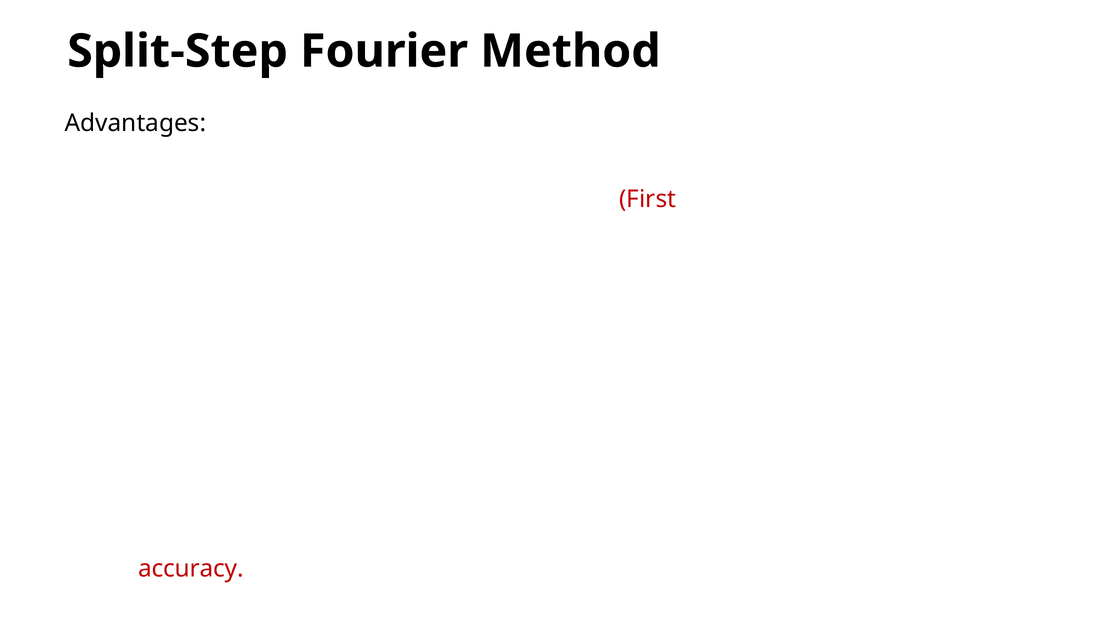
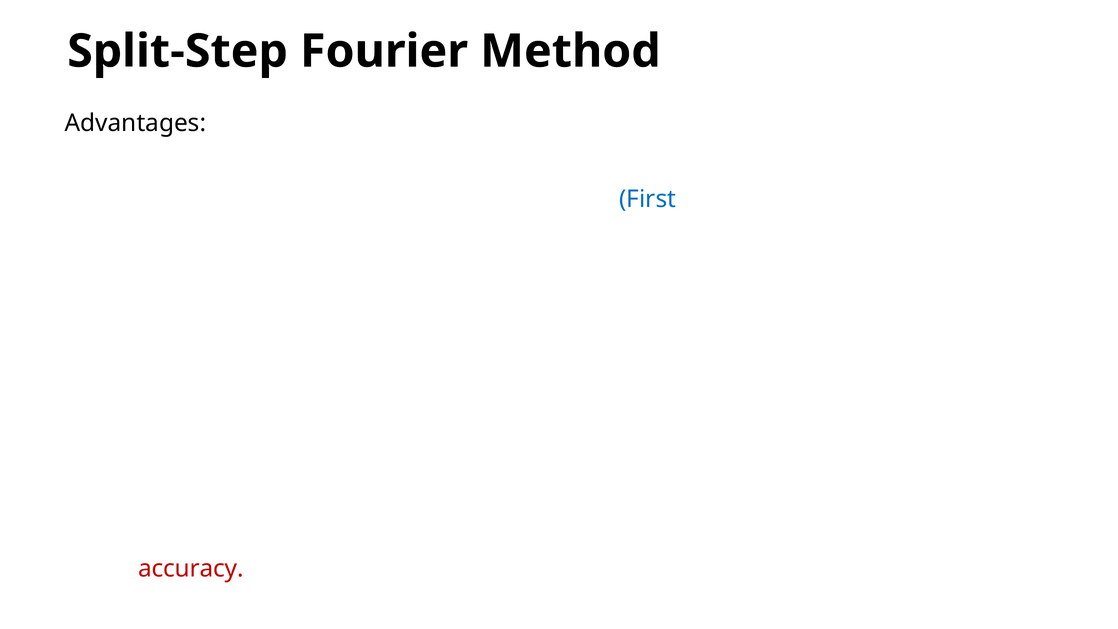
First colour: red -> blue
